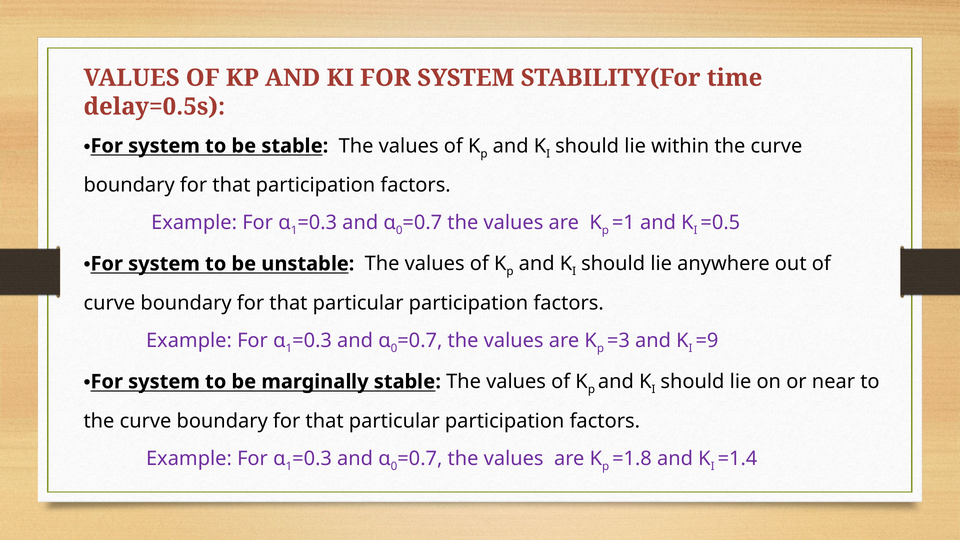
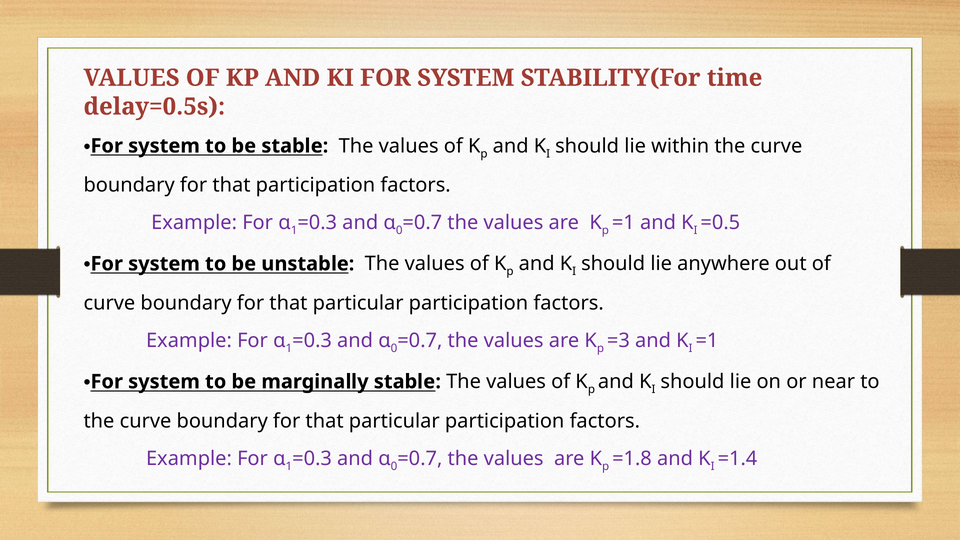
=9 at (707, 341): =9 -> =1
